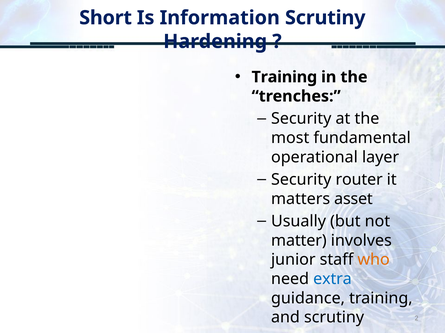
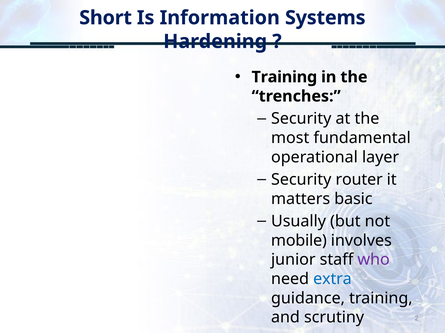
Information Scrutiny: Scrutiny -> Systems
asset: asset -> basic
matter: matter -> mobile
who colour: orange -> purple
